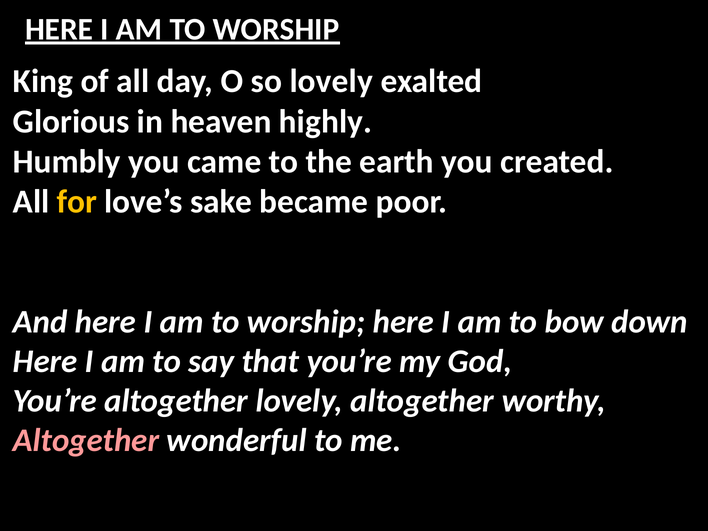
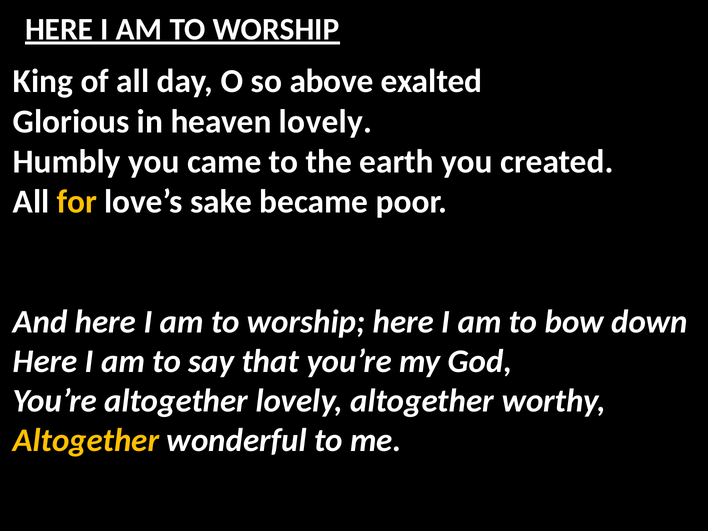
so lovely: lovely -> above
heaven highly: highly -> lovely
Altogether at (86, 440) colour: pink -> yellow
